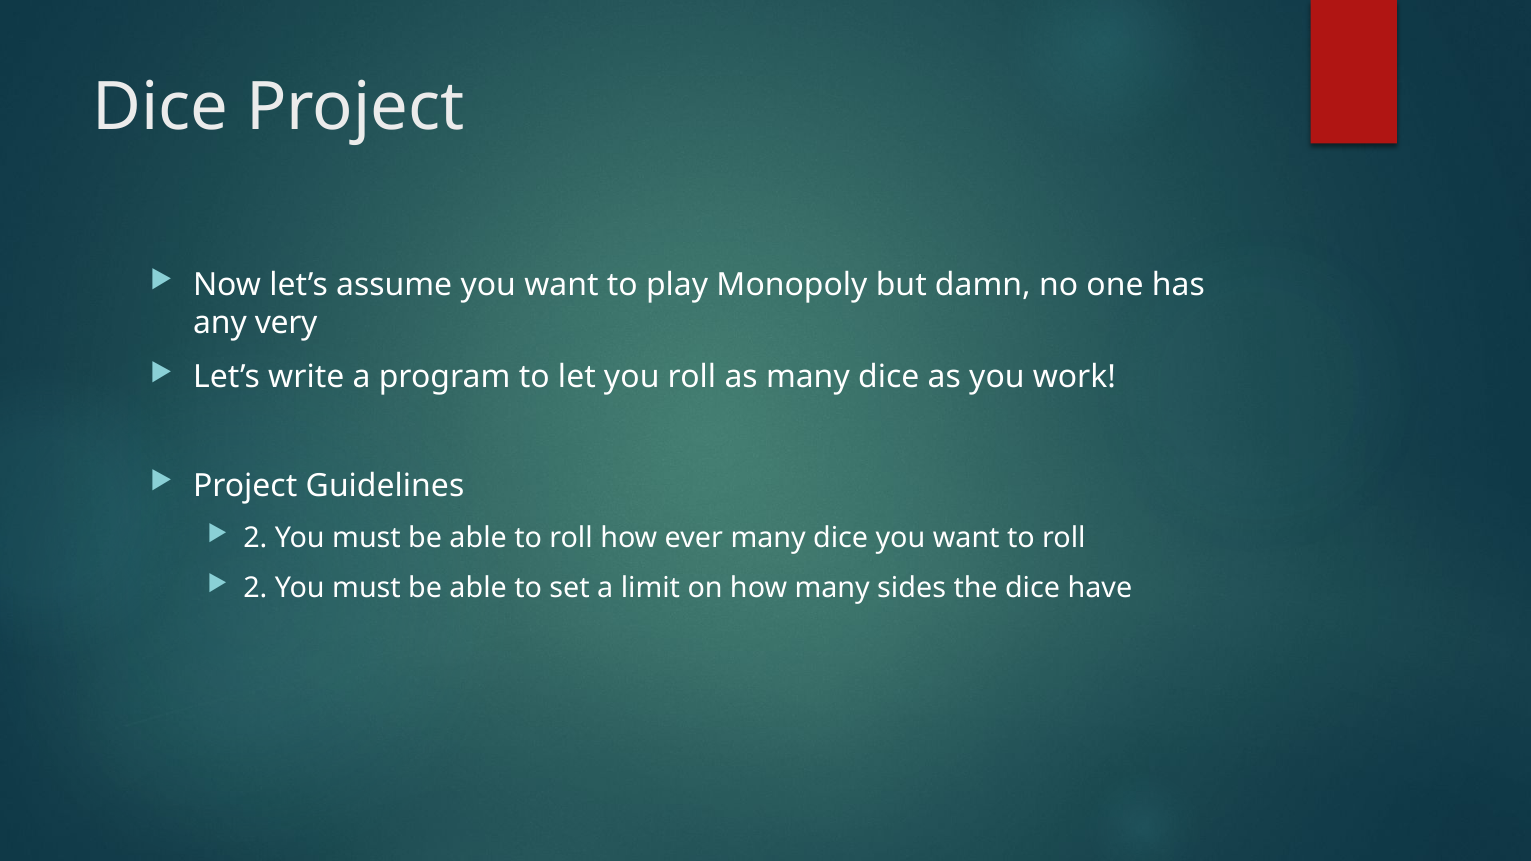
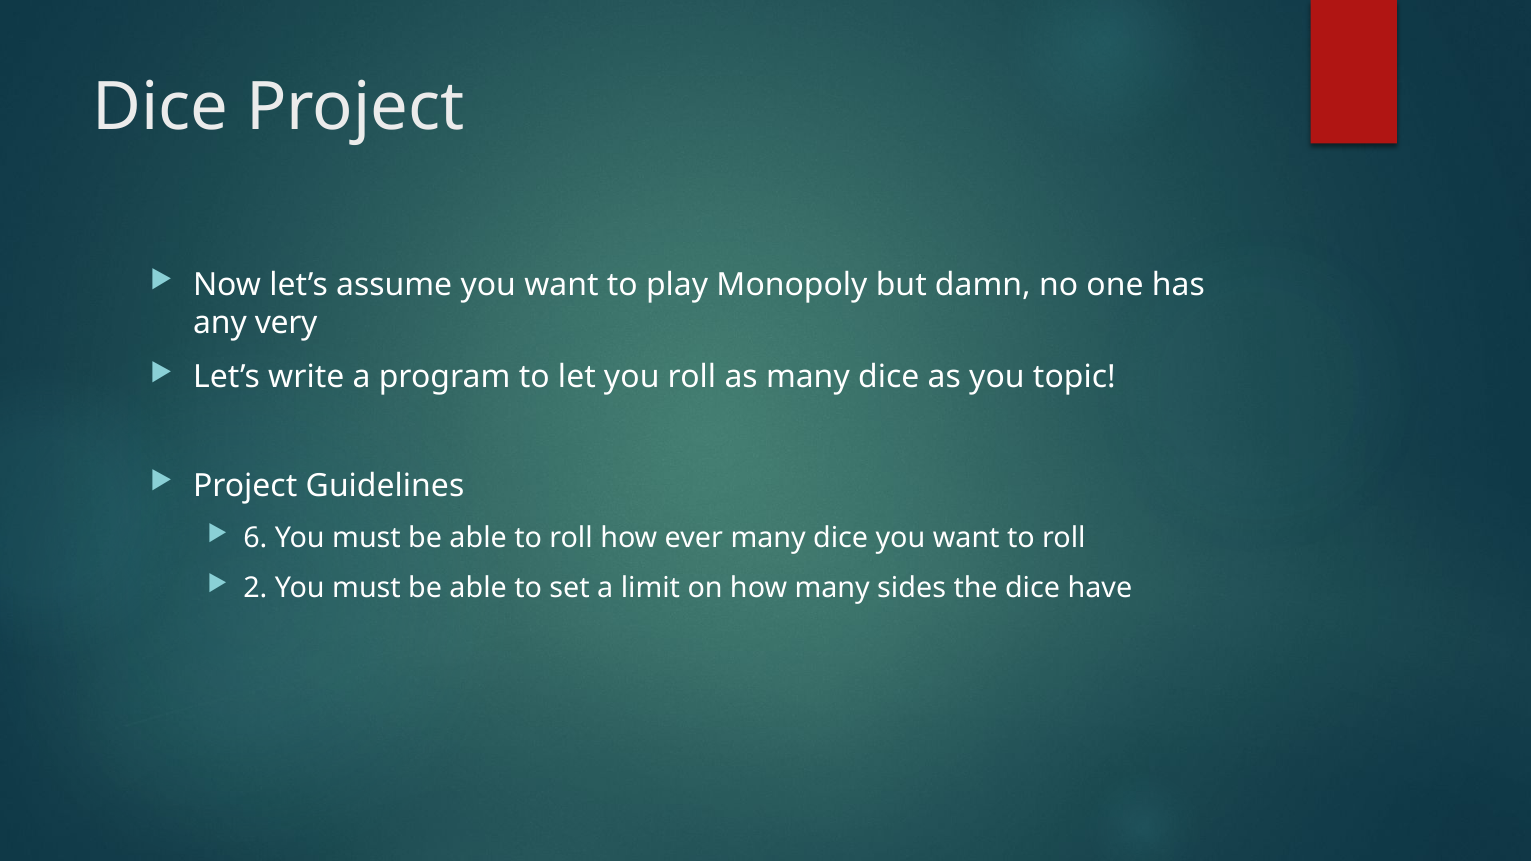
work: work -> topic
2 at (255, 538): 2 -> 6
